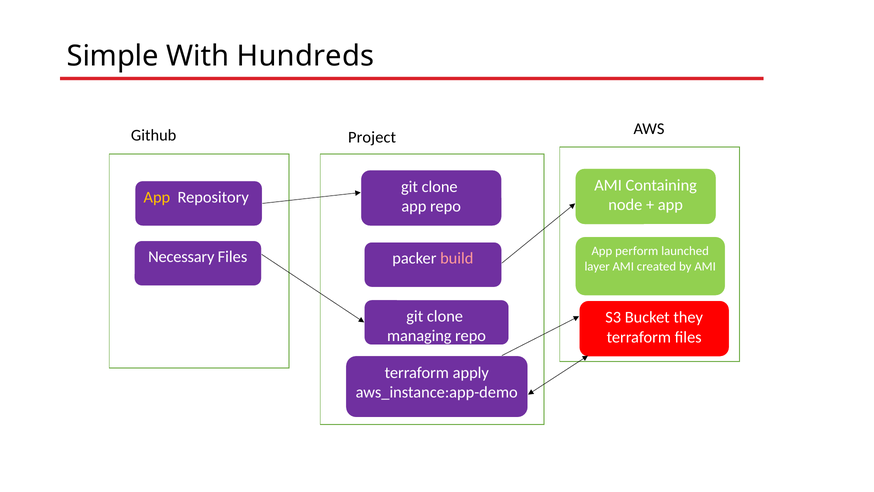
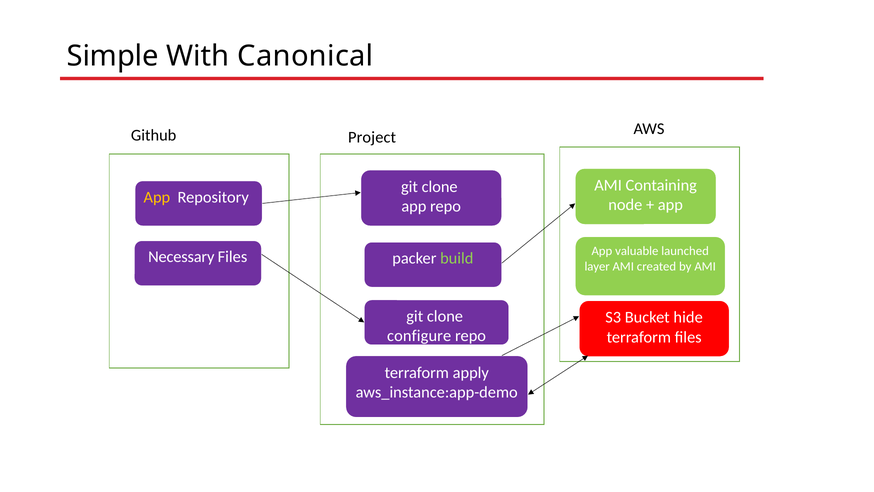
Hundreds: Hundreds -> Canonical
perform: perform -> valuable
build colour: pink -> light green
they: they -> hide
managing: managing -> configure
